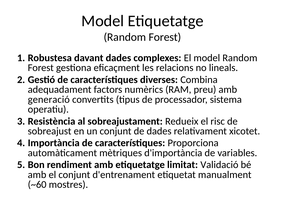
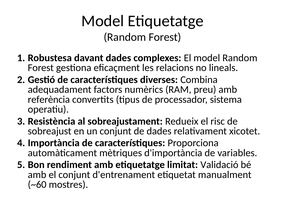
generació: generació -> referència
